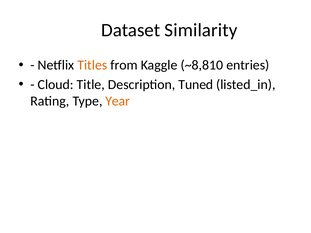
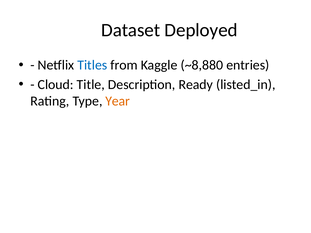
Similarity: Similarity -> Deployed
Titles colour: orange -> blue
~8,810: ~8,810 -> ~8,880
Tuned: Tuned -> Ready
